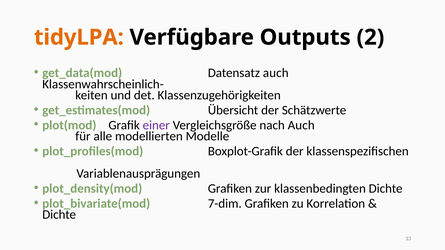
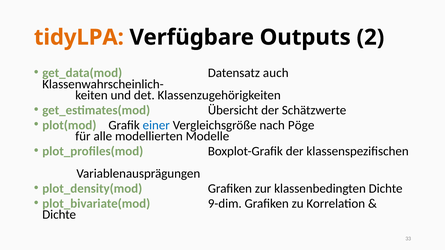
einer colour: purple -> blue
nach Auch: Auch -> Pöge
7-dim: 7-dim -> 9-dim
